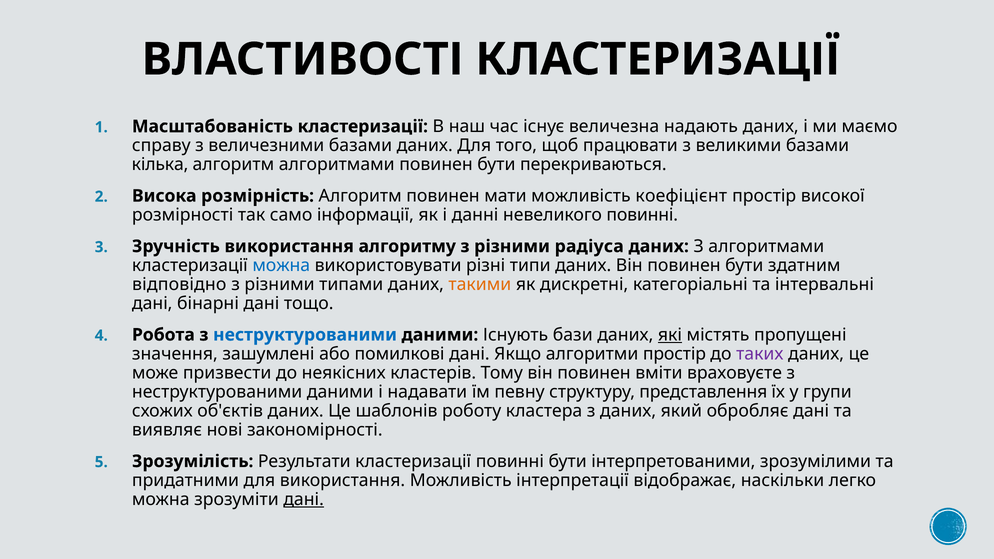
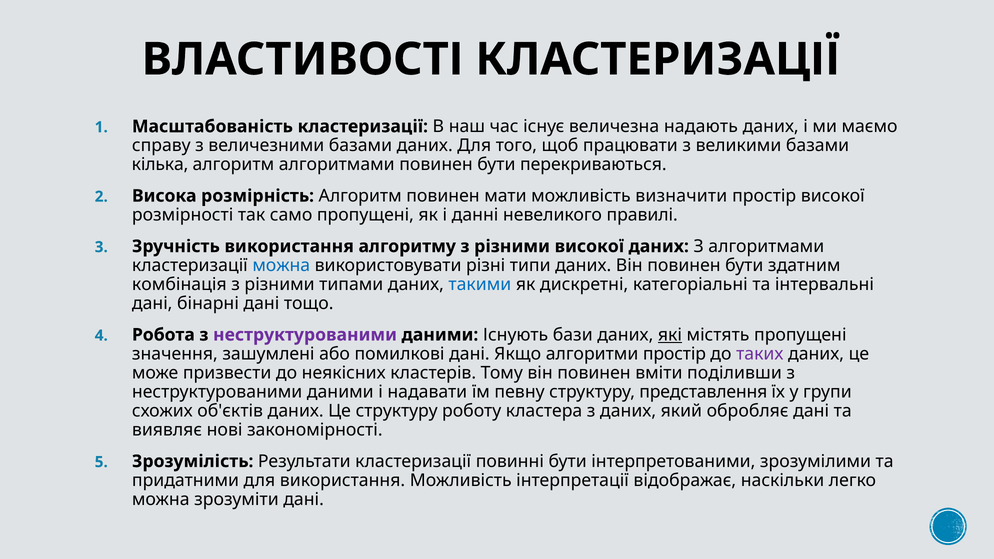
коефіцієнт: коефіцієнт -> визначити
само інформації: інформації -> пропущені
невеликого повинні: повинні -> правилі
різними радіуса: радіуса -> високої
відповідно: відповідно -> комбінація
такими colour: orange -> blue
неструктурованими at (305, 335) colour: blue -> purple
враховуєте: враховуєте -> поділивши
Це шаблонів: шаблонів -> структуру
дані at (304, 499) underline: present -> none
